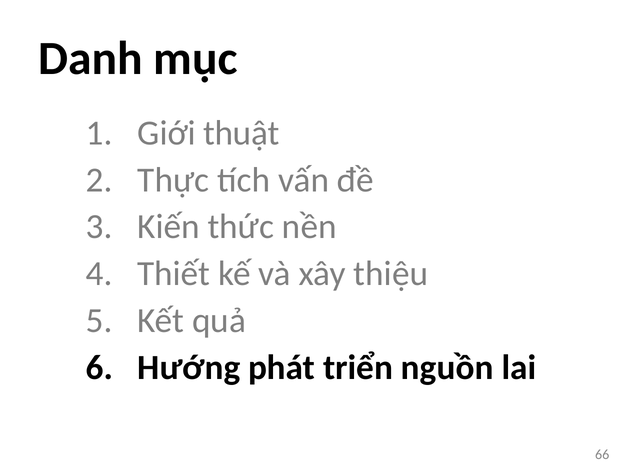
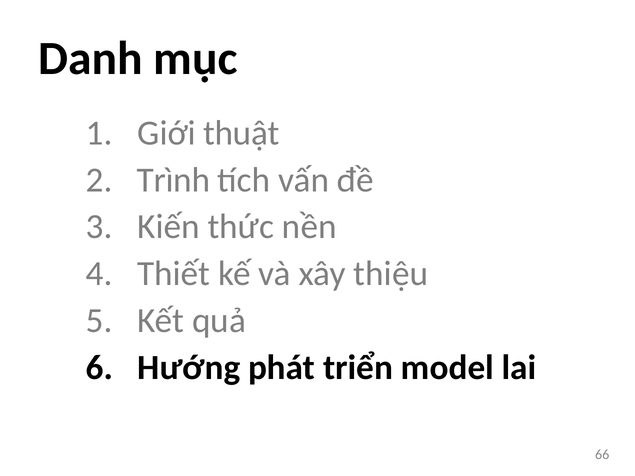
Thực: Thực -> Trình
nguồn: nguồn -> model
